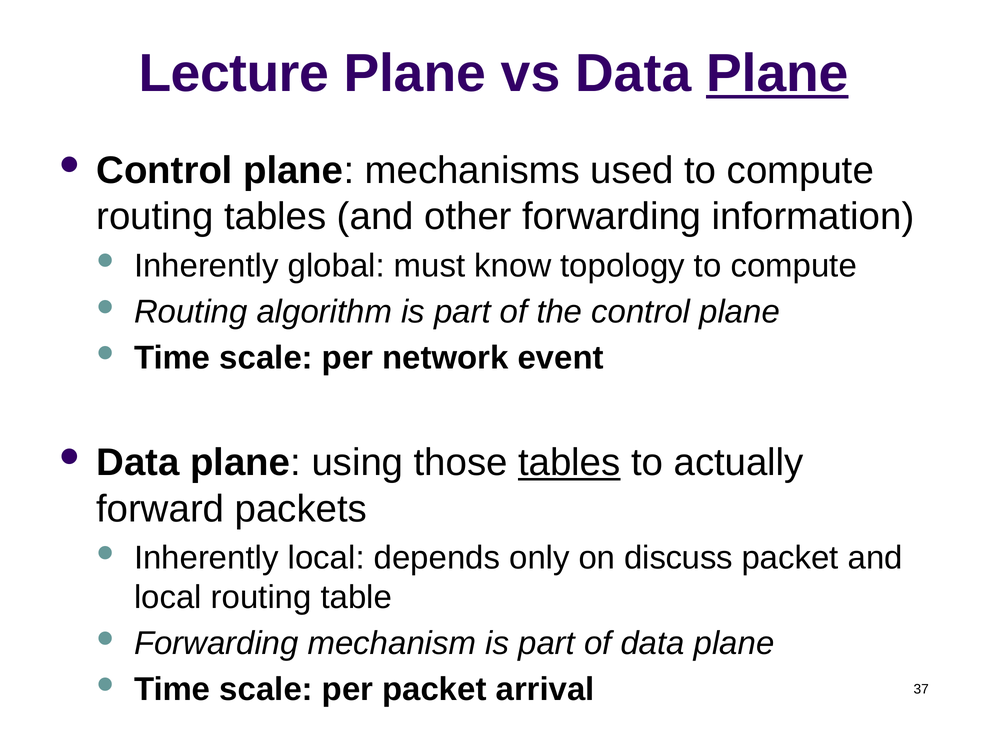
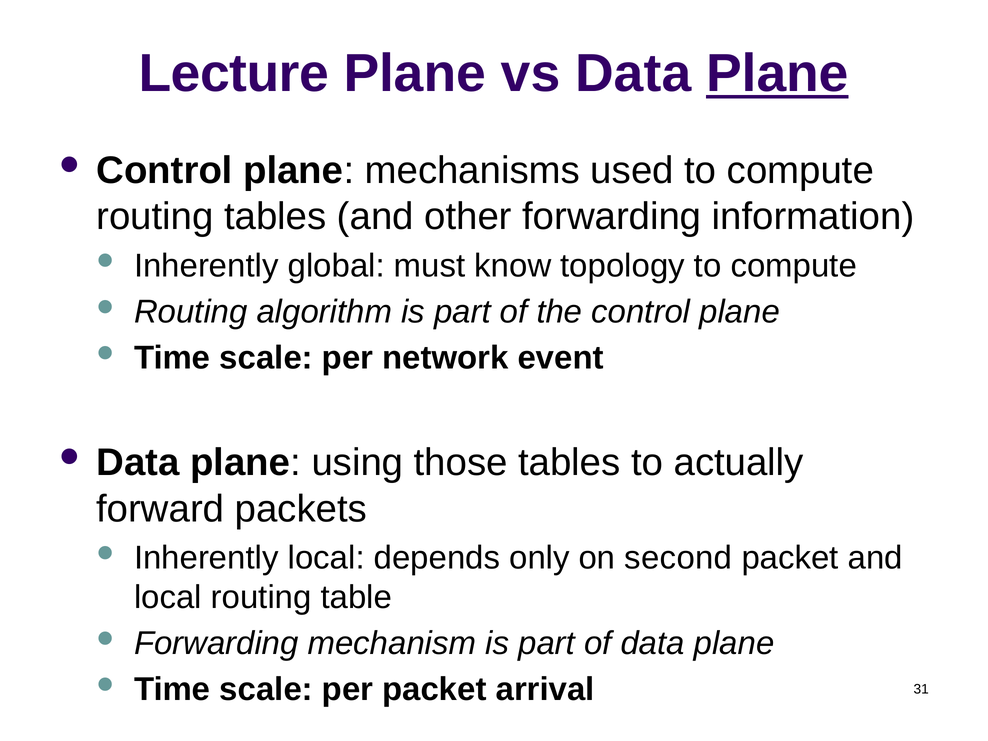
tables at (569, 463) underline: present -> none
discuss: discuss -> second
37: 37 -> 31
